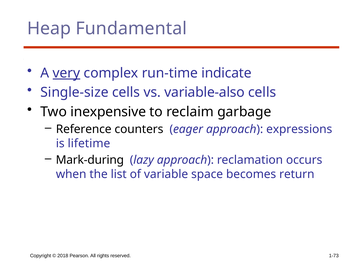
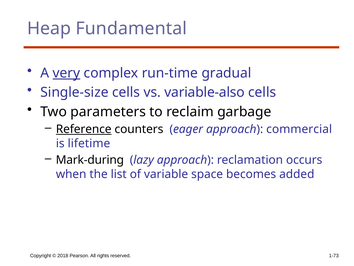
indicate: indicate -> gradual
inexpensive: inexpensive -> parameters
Reference underline: none -> present
expressions: expressions -> commercial
return: return -> added
